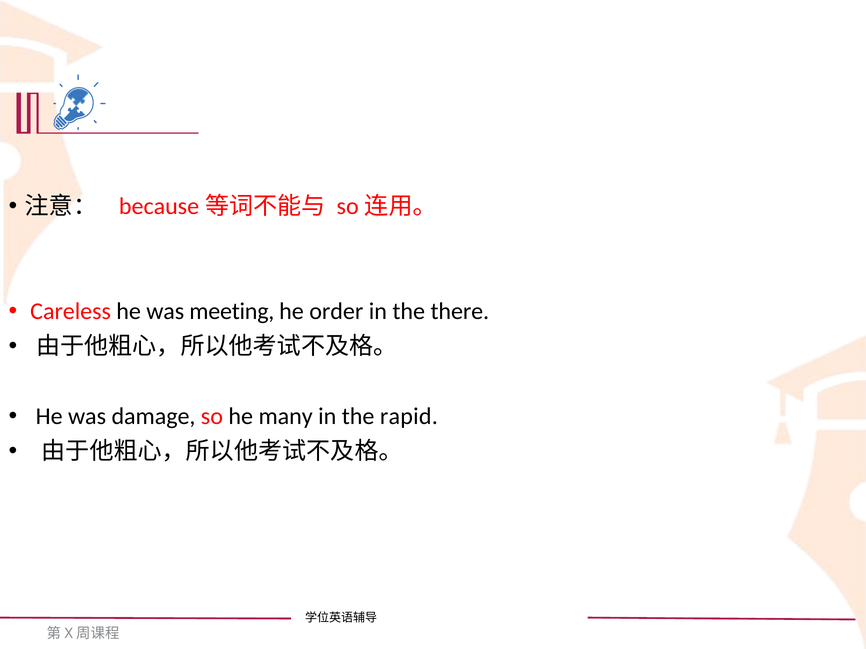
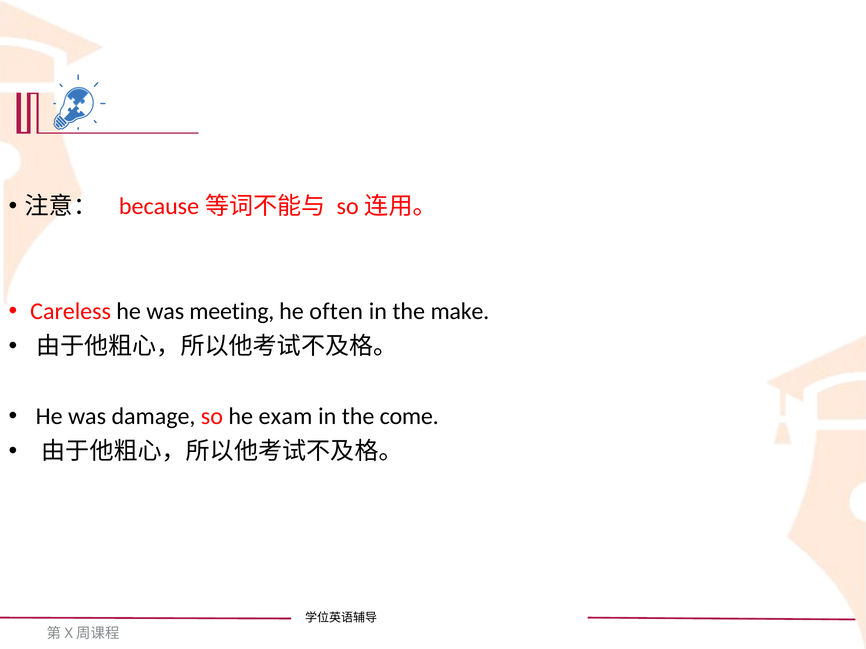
order: order -> often
there: there -> make
many: many -> exam
rapid: rapid -> come
